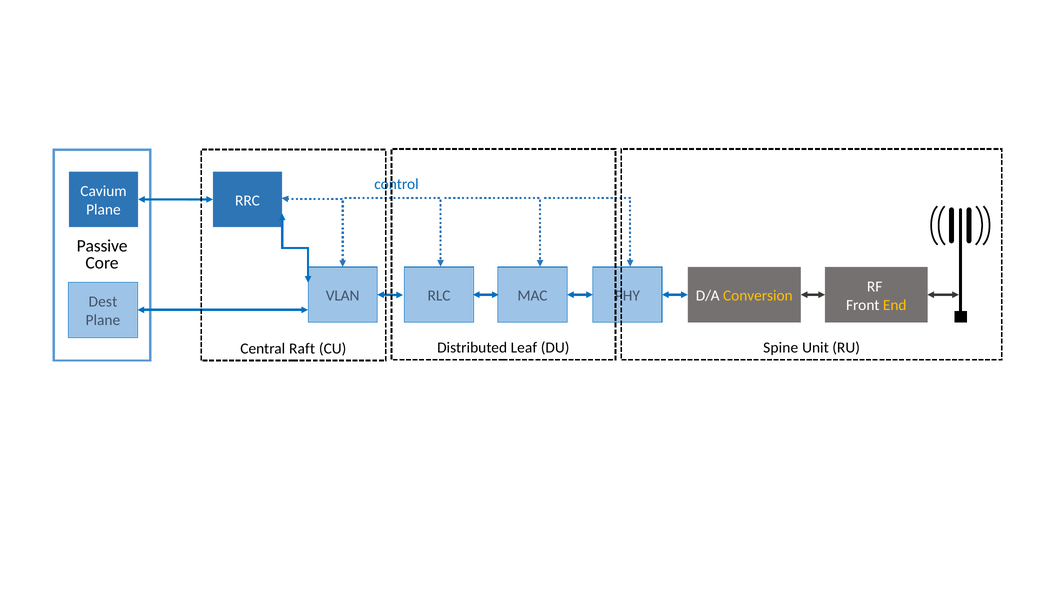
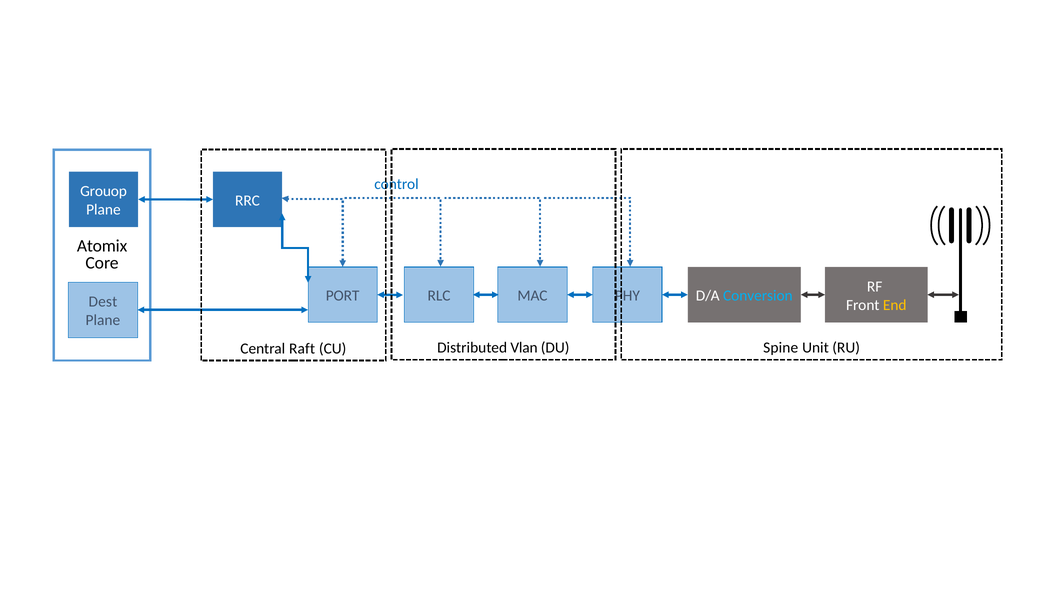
Cavium: Cavium -> Grouop
Passive: Passive -> Atomix
VLAN: VLAN -> PORT
Conversion colour: yellow -> light blue
Leaf: Leaf -> Vlan
